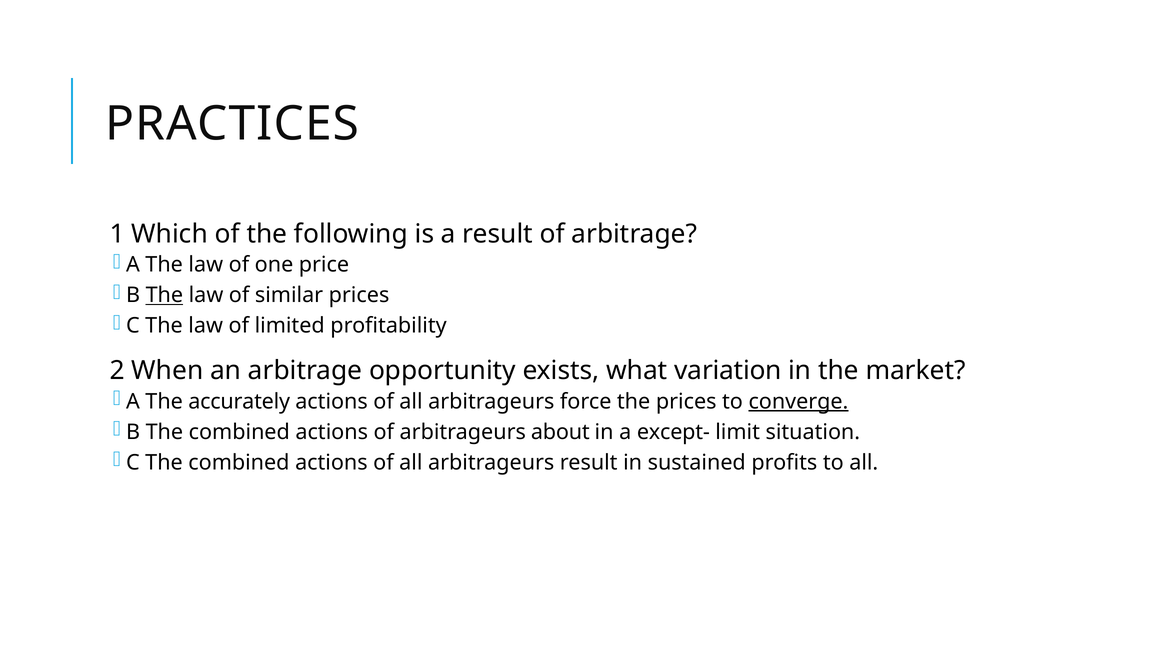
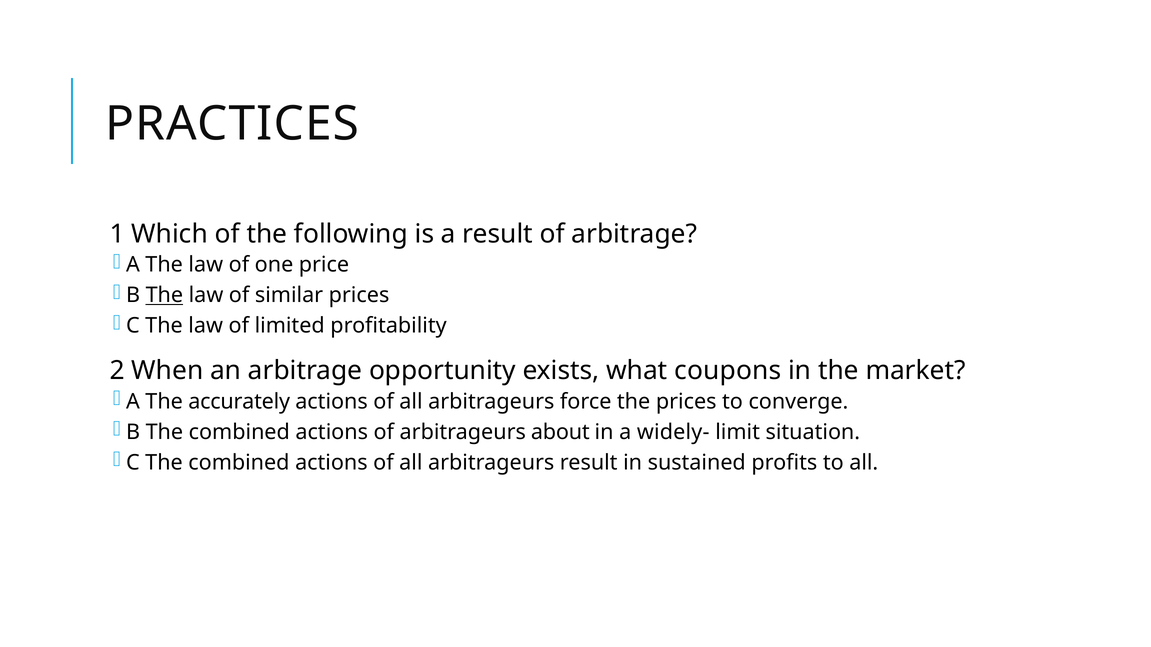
variation: variation -> coupons
converge underline: present -> none
except-: except- -> widely-
